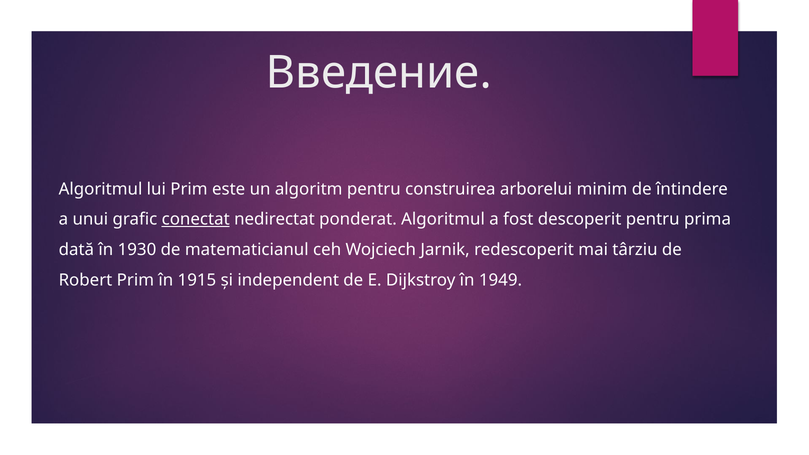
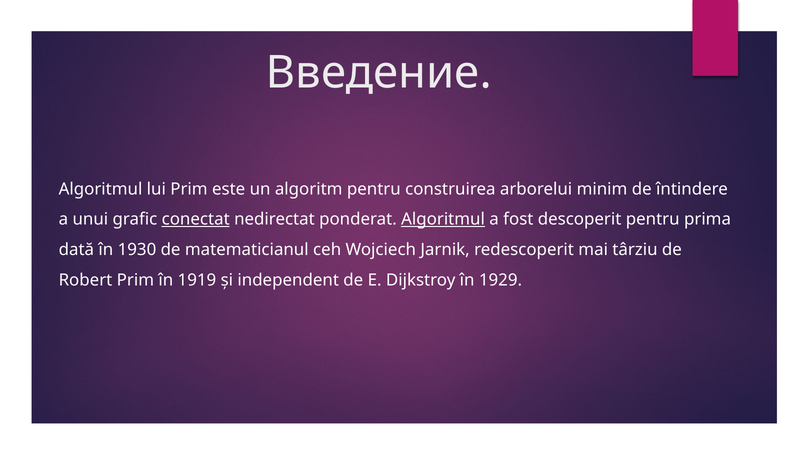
Algoritmul at (443, 219) underline: none -> present
1915: 1915 -> 1919
1949: 1949 -> 1929
